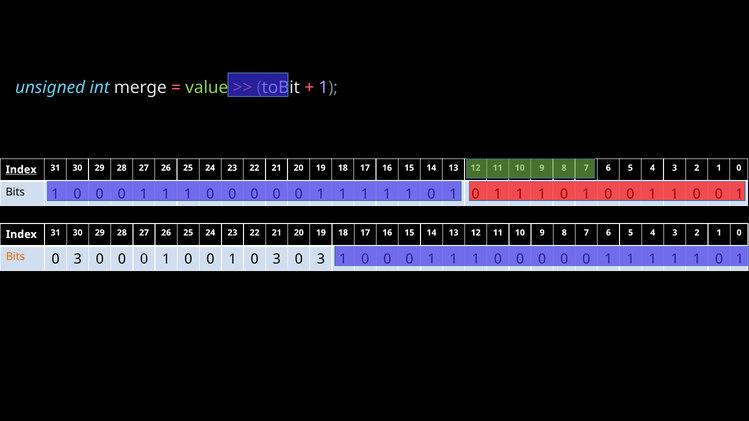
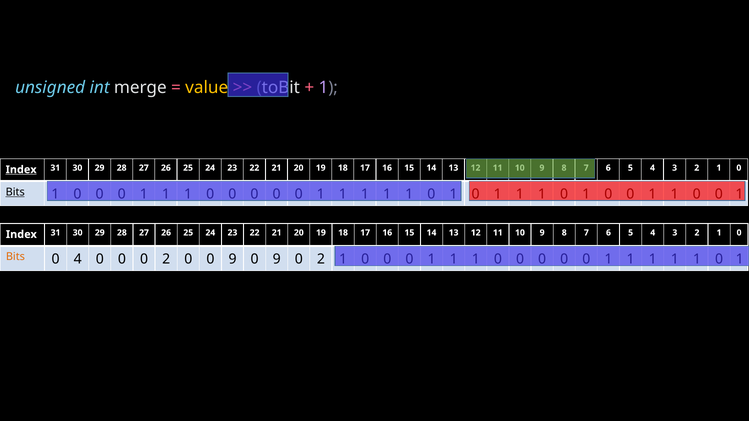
value colour: light green -> yellow
Bits at (15, 192) underline: none -> present
3 at (78, 259): 3 -> 4
1 at (166, 259): 1 -> 2
1 at (233, 259): 1 -> 9
3 at (277, 259): 3 -> 9
3 at (321, 259): 3 -> 2
